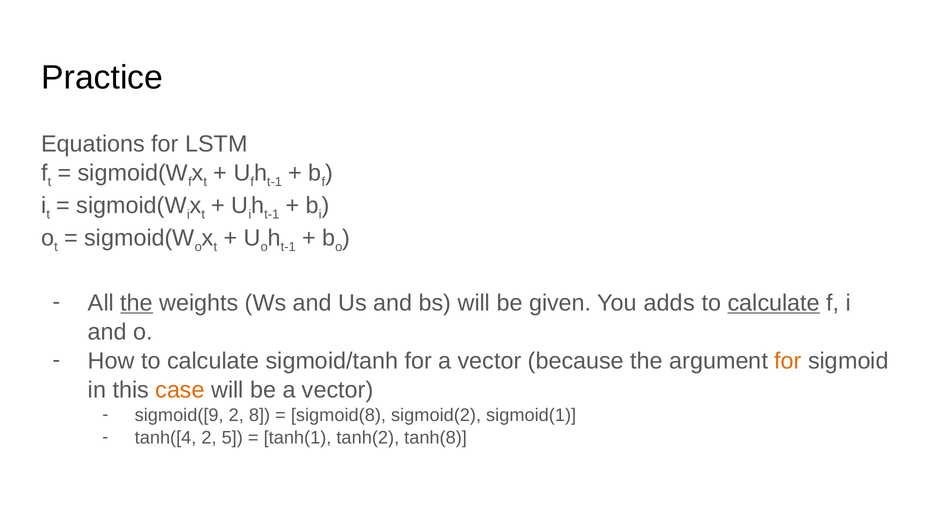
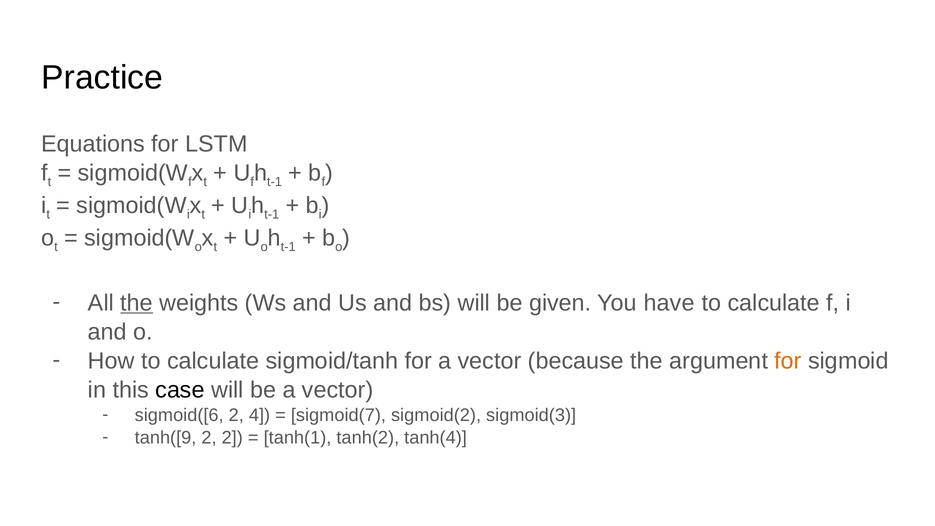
adds: adds -> have
calculate at (774, 303) underline: present -> none
case colour: orange -> black
sigmoid([9: sigmoid([9 -> sigmoid([6
8: 8 -> 4
sigmoid(8: sigmoid(8 -> sigmoid(7
sigmoid(1: sigmoid(1 -> sigmoid(3
tanh([4: tanh([4 -> tanh([9
2 5: 5 -> 2
tanh(8: tanh(8 -> tanh(4
